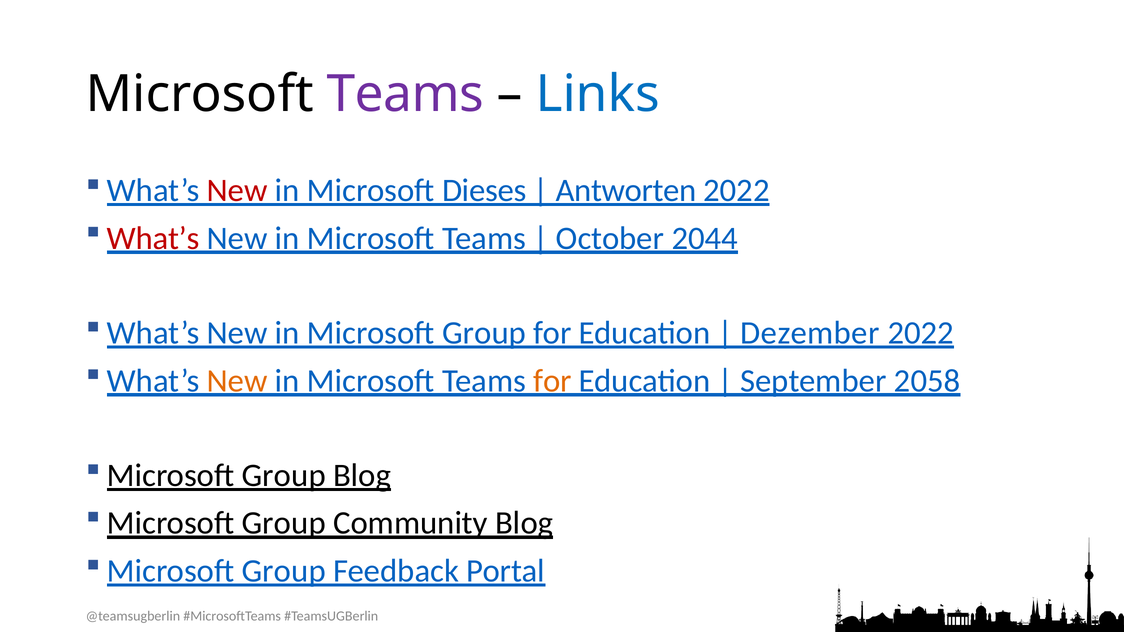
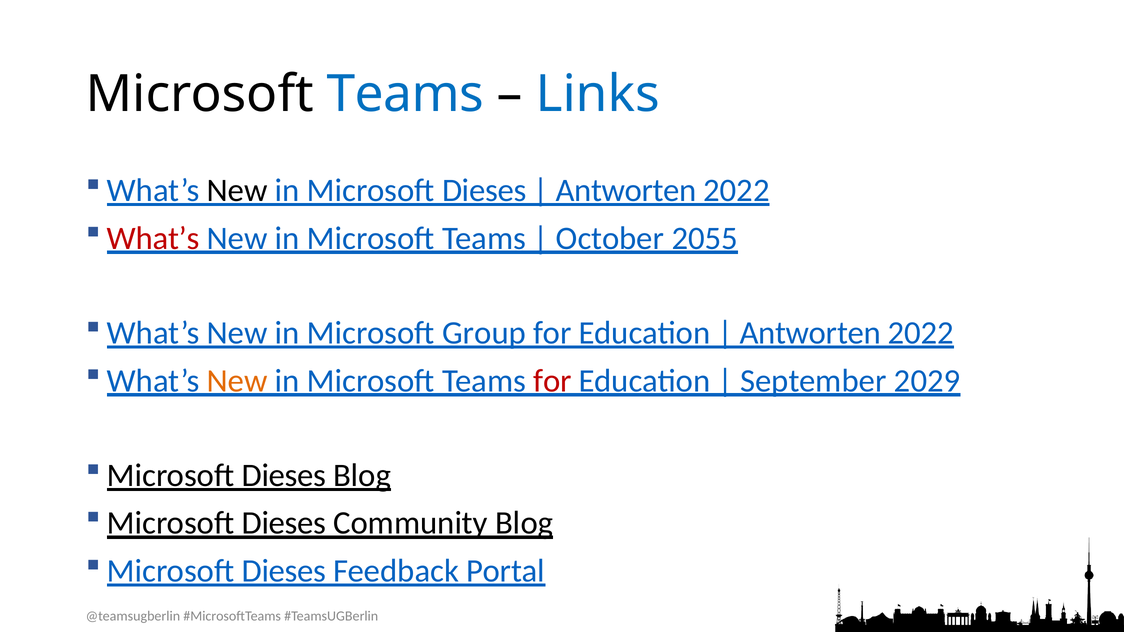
Teams at (405, 94) colour: purple -> blue
New at (237, 191) colour: red -> black
2044: 2044 -> 2055
Dezember at (810, 333): Dezember -> Antworten
for at (553, 381) colour: orange -> red
2058: 2058 -> 2029
Group at (284, 476): Group -> Dieses
Group at (284, 523): Group -> Dieses
Group at (284, 571): Group -> Dieses
